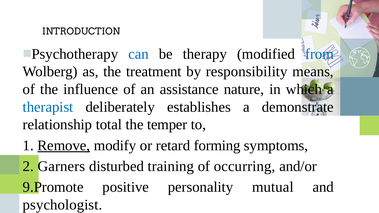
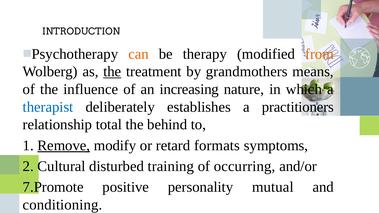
can colour: blue -> orange
from colour: blue -> orange
the at (112, 72) underline: none -> present
responsibility: responsibility -> grandmothers
assistance: assistance -> increasing
demonstrate: demonstrate -> practitioners
temper: temper -> behind
forming: forming -> formats
Garners: Garners -> Cultural
9.Promote: 9.Promote -> 7.Promote
psychologist: psychologist -> conditioning
